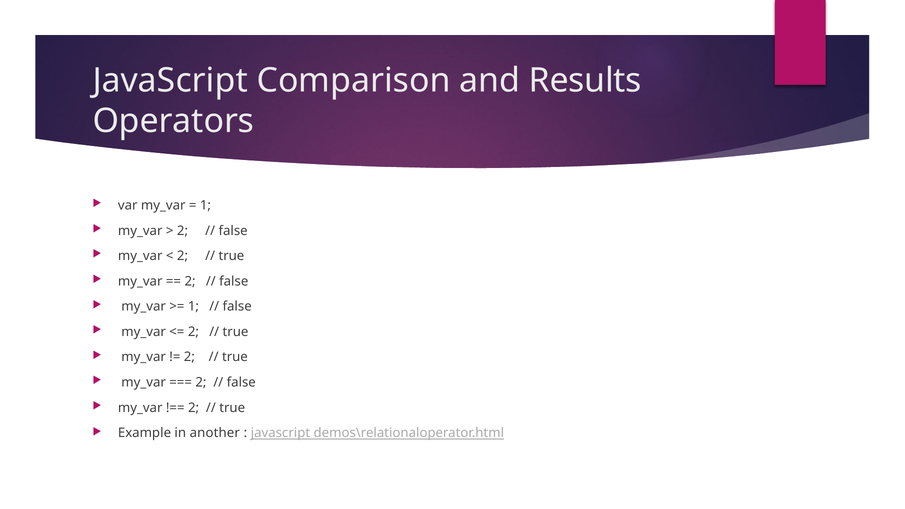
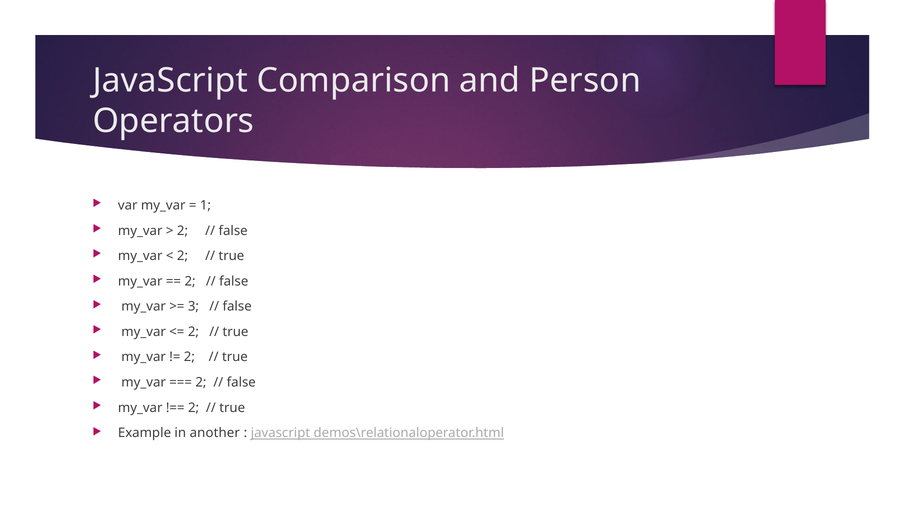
Results: Results -> Person
1 at (193, 307): 1 -> 3
